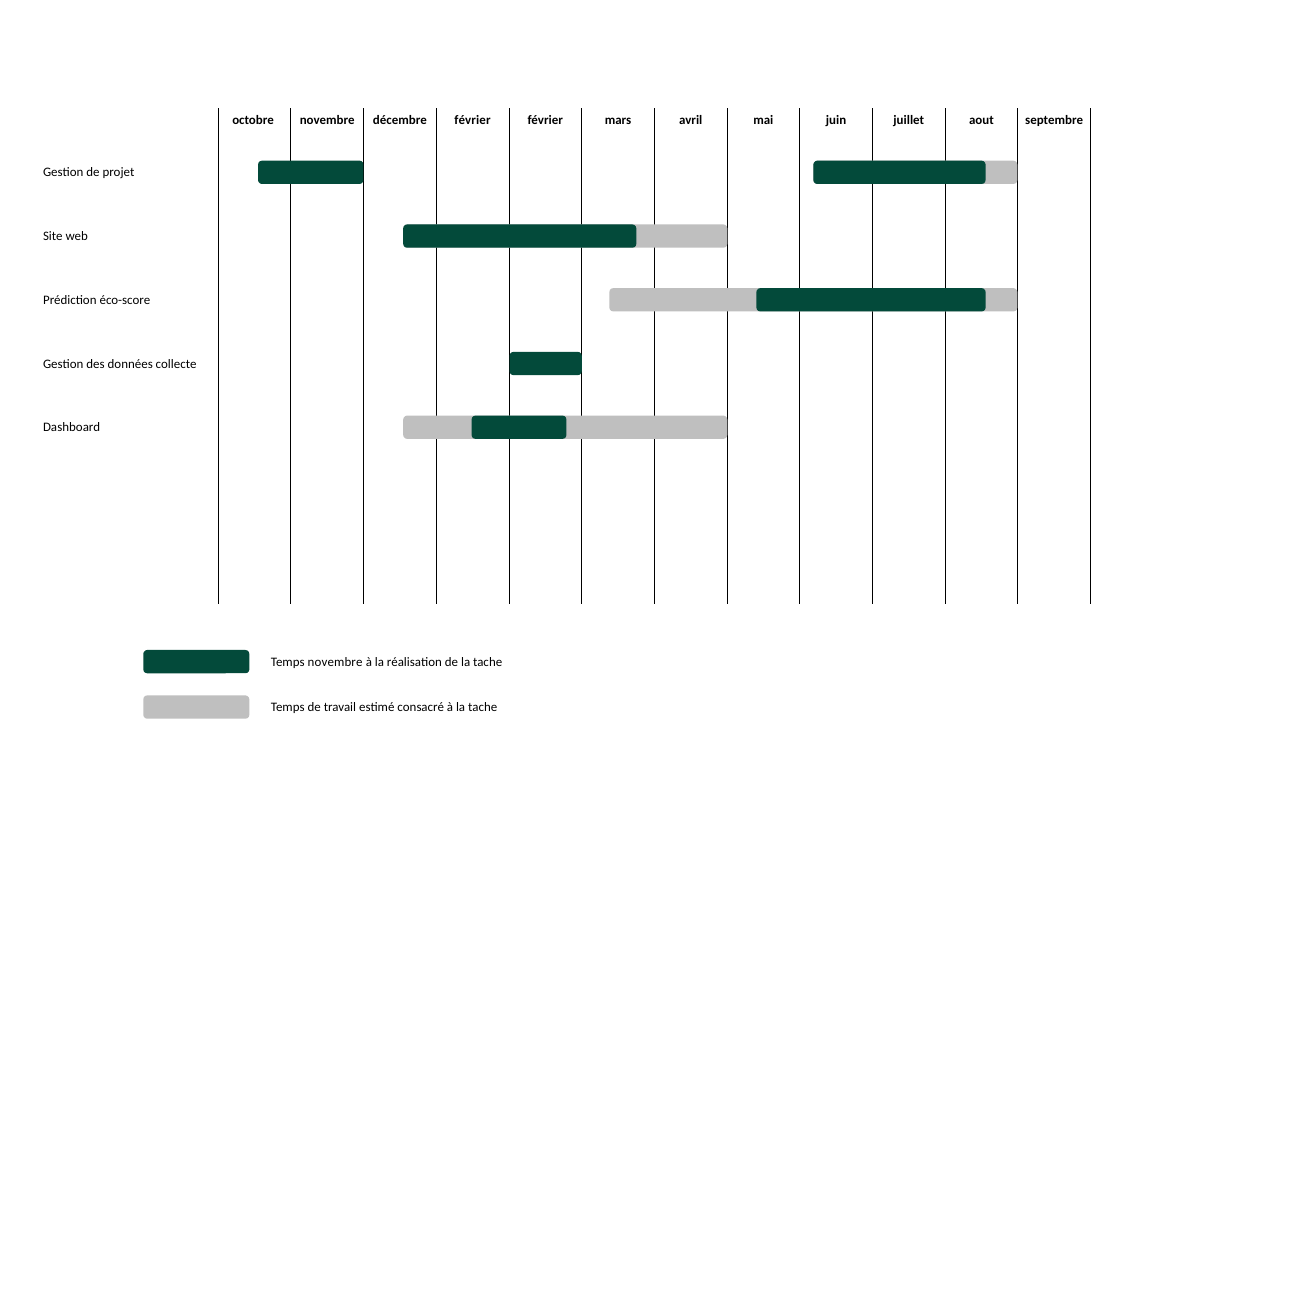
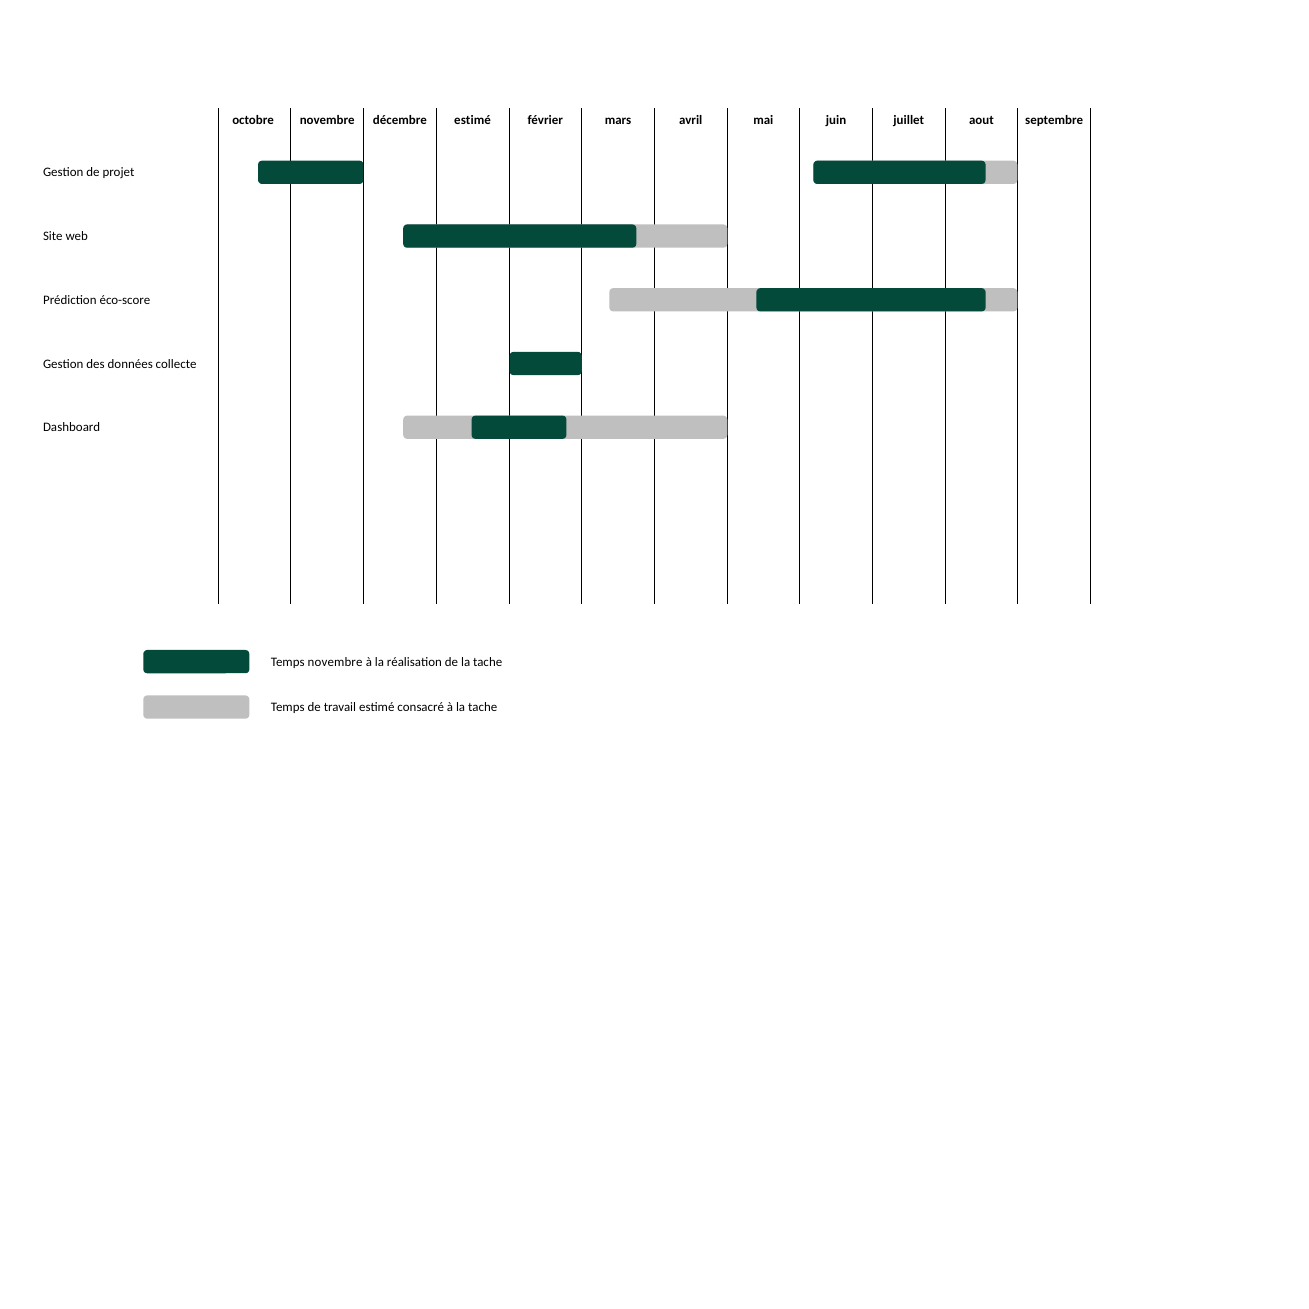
décembre février: février -> estimé
